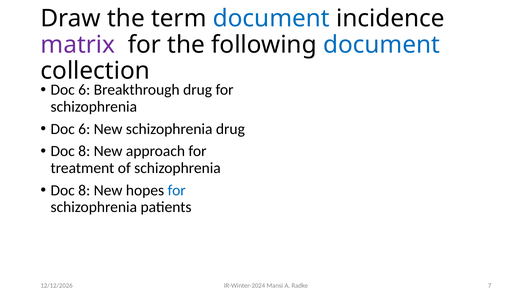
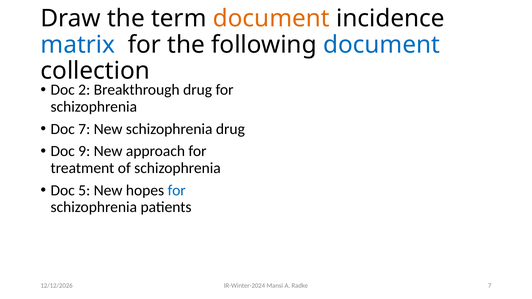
document at (271, 18) colour: blue -> orange
matrix colour: purple -> blue
6 at (84, 90): 6 -> 2
6 at (84, 129): 6 -> 7
8 at (84, 151): 8 -> 9
8 at (84, 190): 8 -> 5
